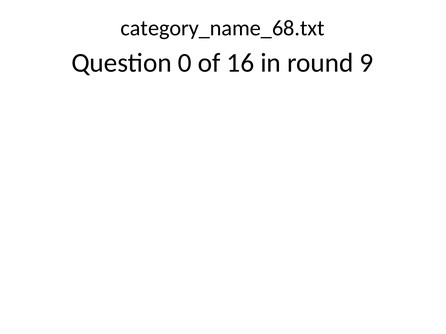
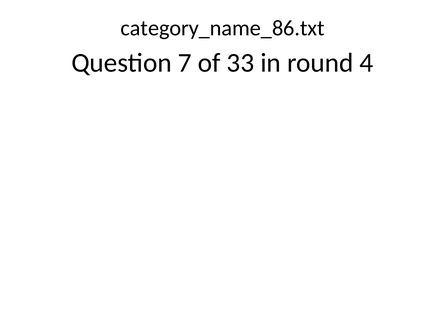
category_name_68.txt: category_name_68.txt -> category_name_86.txt
0: 0 -> 7
16: 16 -> 33
9: 9 -> 4
